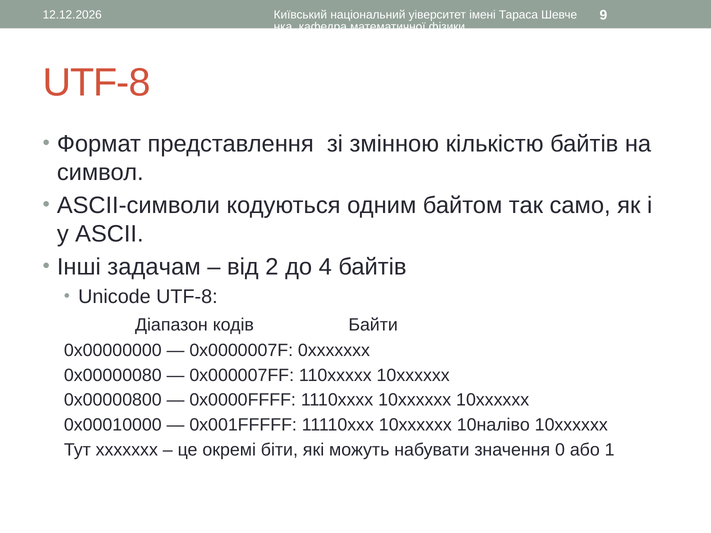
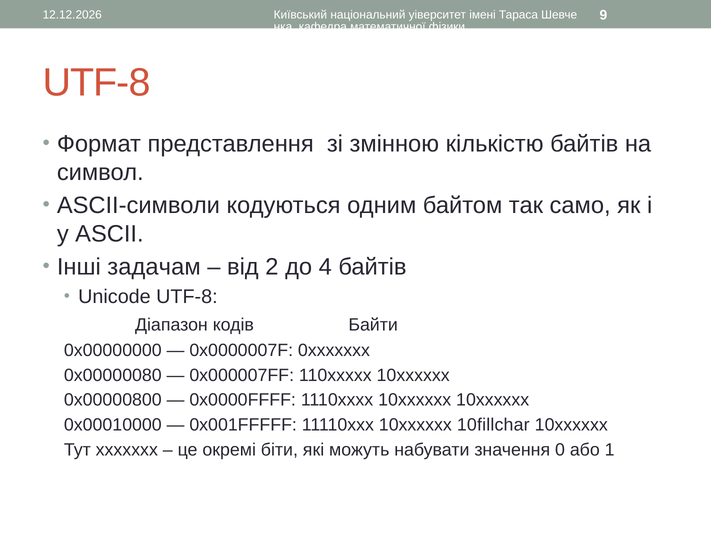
10наліво: 10наліво -> 10fillchar
